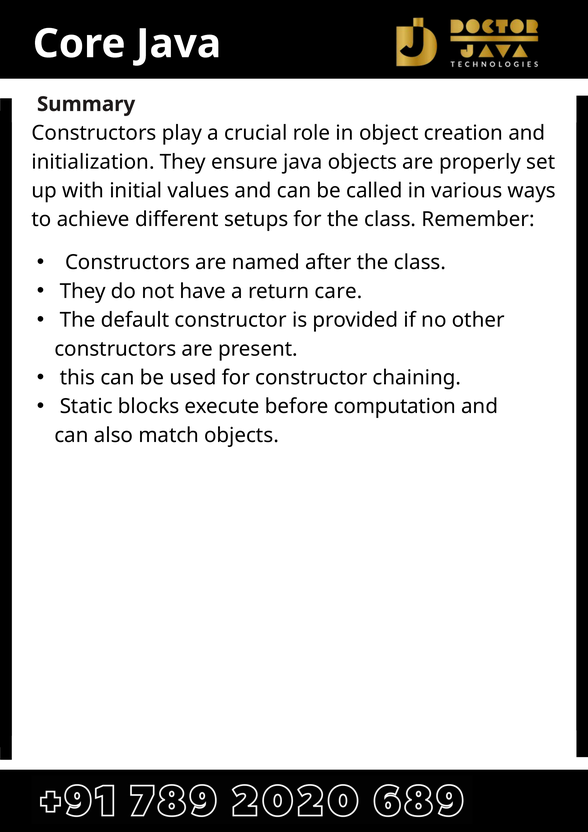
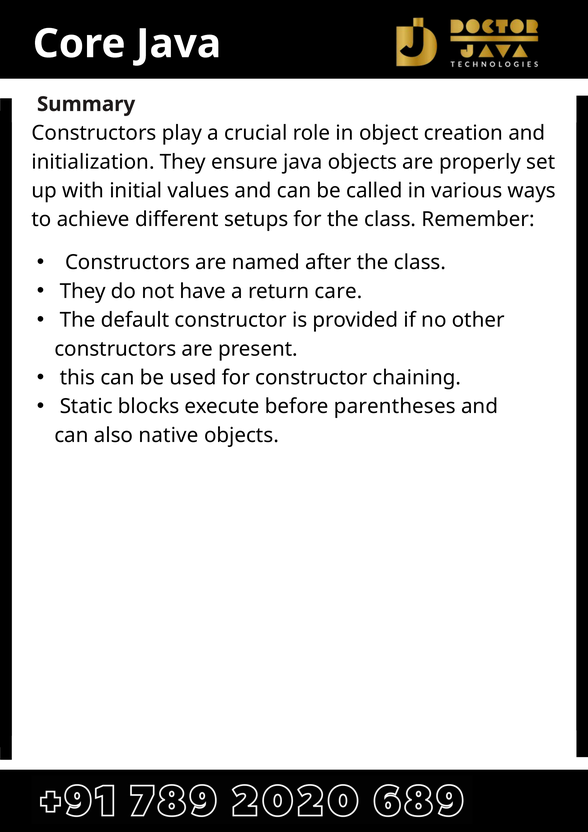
computation: computation -> parentheses
match: match -> native
